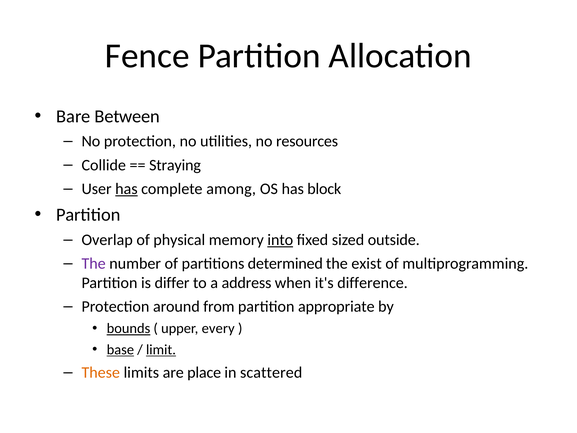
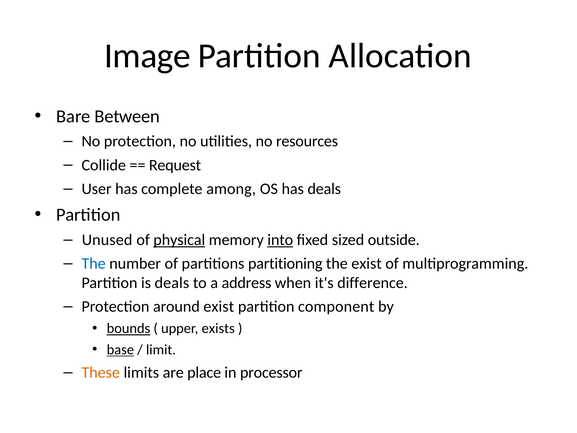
Fence: Fence -> Image
Straying: Straying -> Request
has at (126, 189) underline: present -> none
has block: block -> deals
Overlap: Overlap -> Unused
physical underline: none -> present
The at (94, 263) colour: purple -> blue
determined: determined -> partitioning
is differ: differ -> deals
around from: from -> exist
appropriate: appropriate -> component
every: every -> exists
limit underline: present -> none
scattered: scattered -> processor
